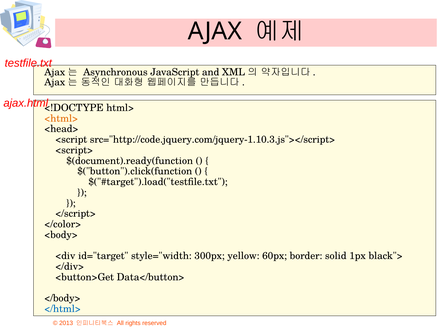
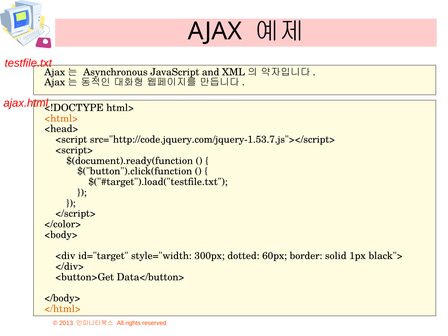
src="http://code.jquery.com/jquery-1.10.3.js"></script>: src="http://code.jquery.com/jquery-1.10.3.js"></script> -> src="http://code.jquery.com/jquery-1.53.7.js"></script>
yellow: yellow -> dotted
</html> colour: blue -> orange
